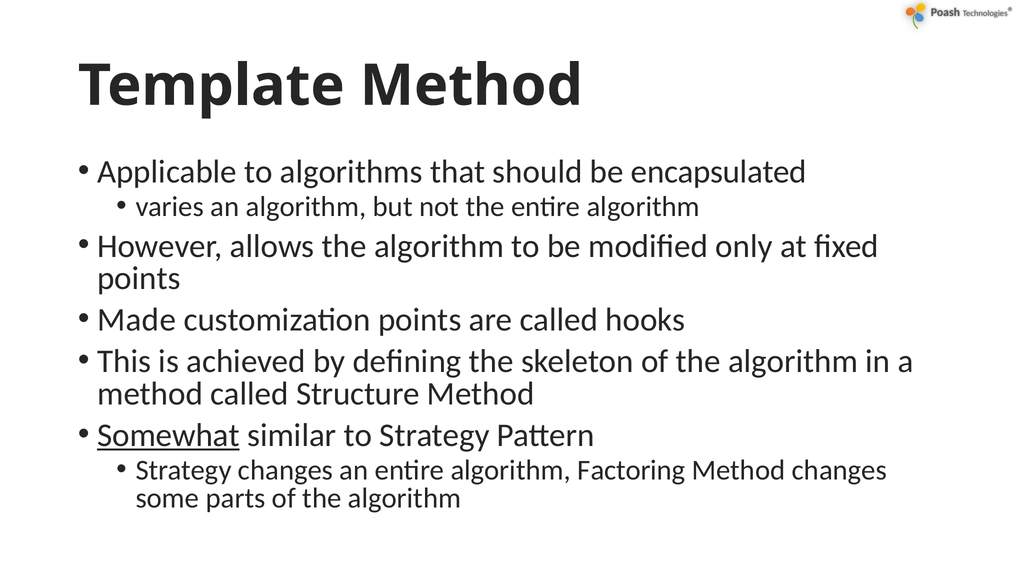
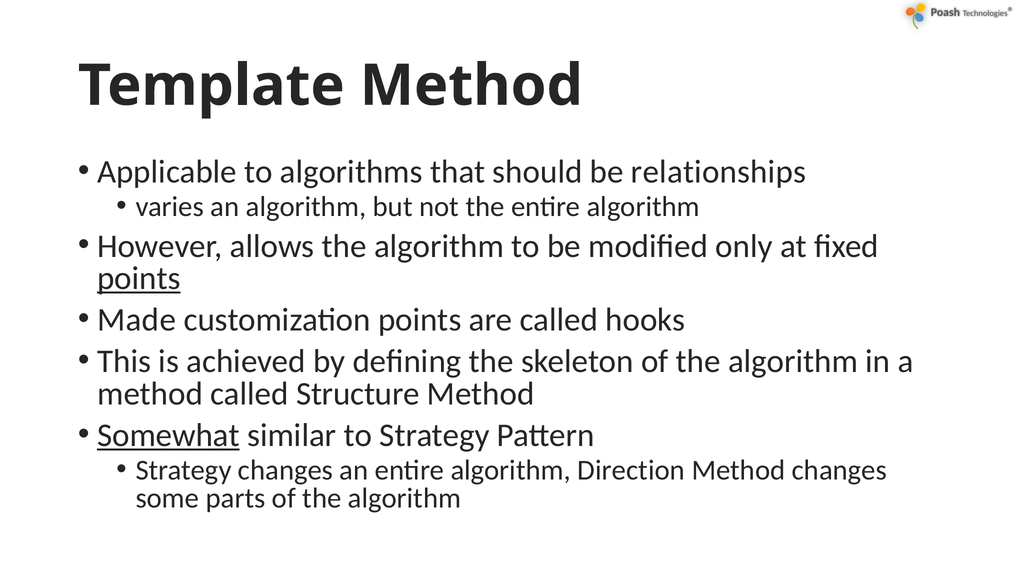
encapsulated: encapsulated -> relationships
points at (139, 278) underline: none -> present
Factoring: Factoring -> Direction
